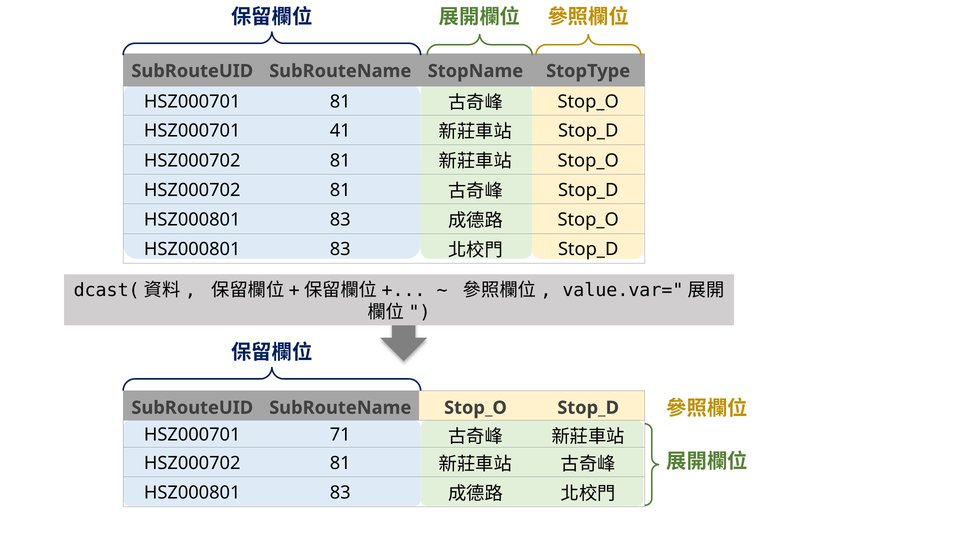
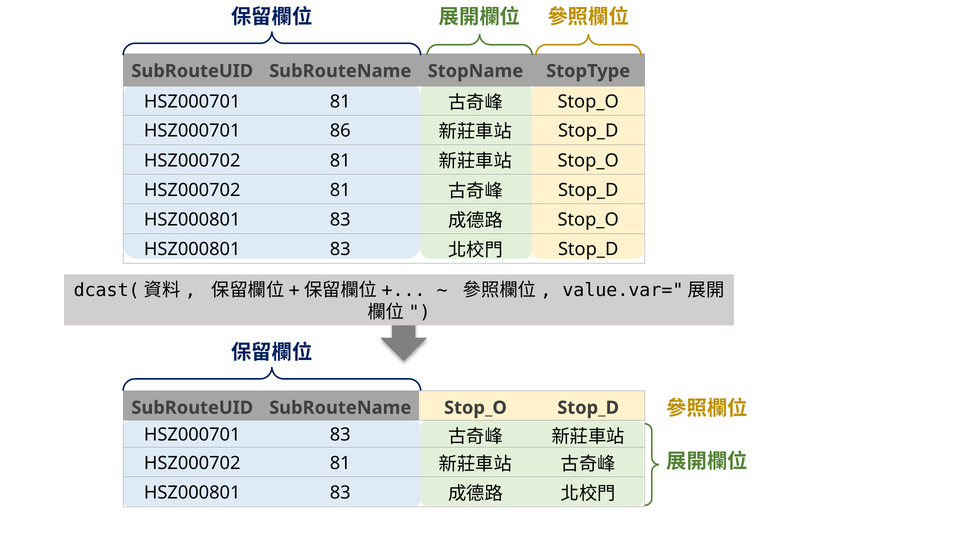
41: 41 -> 86
HSZ000701 71: 71 -> 83
